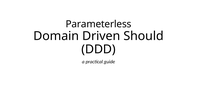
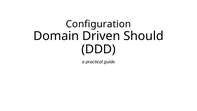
Parameterless: Parameterless -> Configuration
